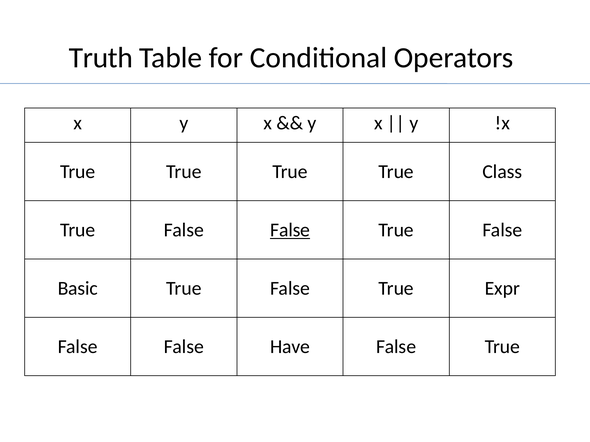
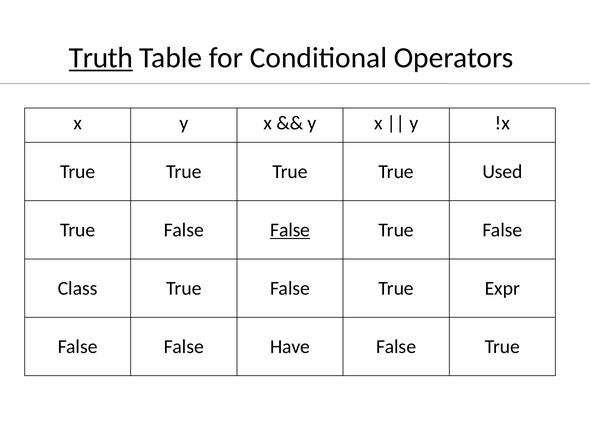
Truth underline: none -> present
Class: Class -> Used
Basic: Basic -> Class
